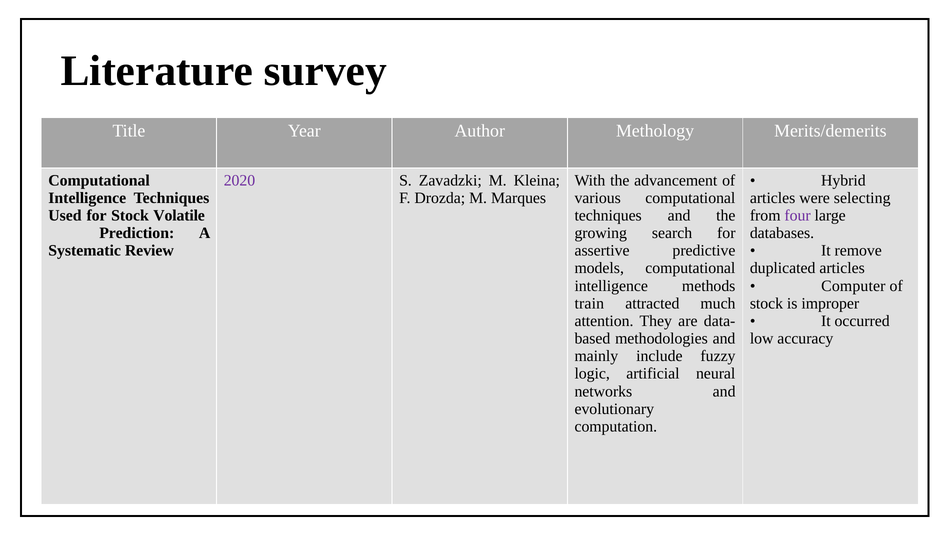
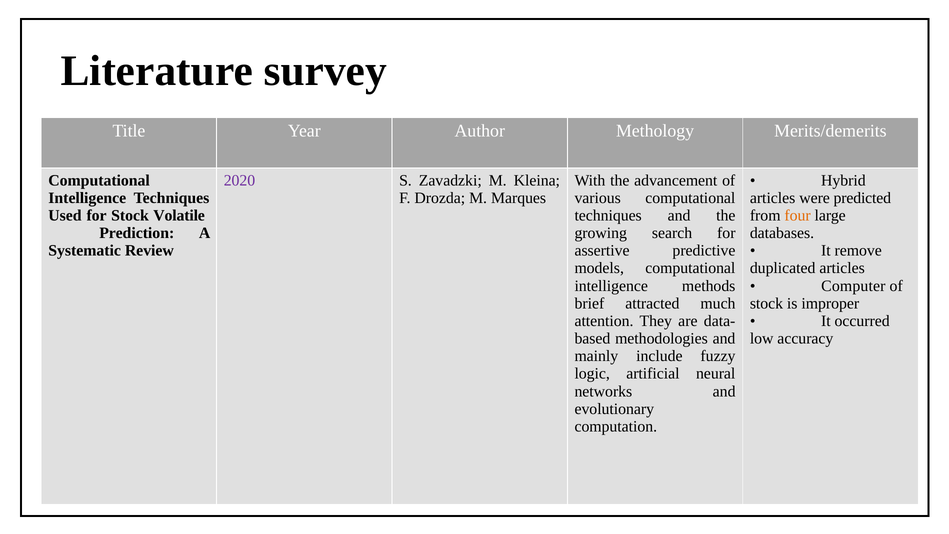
selecting: selecting -> predicted
four colour: purple -> orange
train: train -> brief
